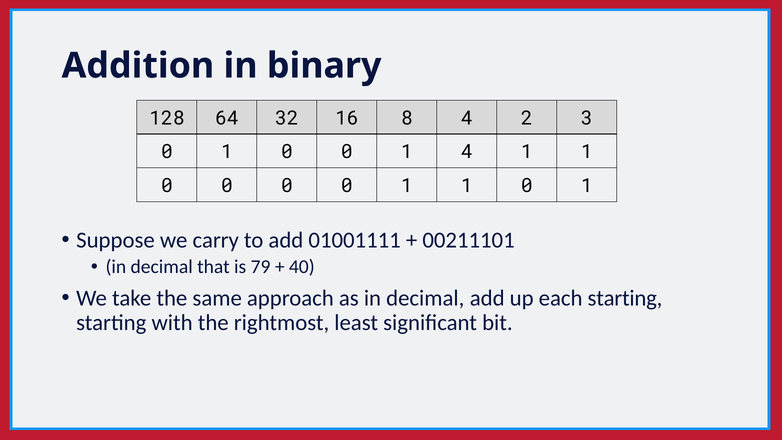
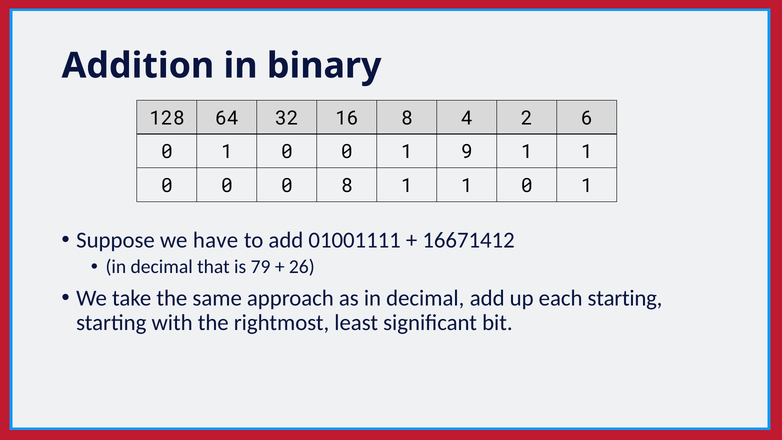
3: 3 -> 6
1 4: 4 -> 9
0 0 0 0: 0 -> 8
carry: carry -> have
00211101: 00211101 -> 16671412
40: 40 -> 26
